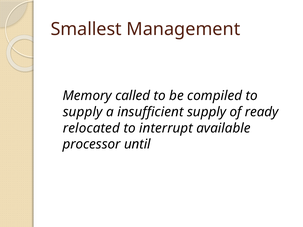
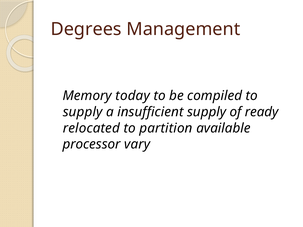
Smallest: Smallest -> Degrees
called: called -> today
interrupt: interrupt -> partition
until: until -> vary
